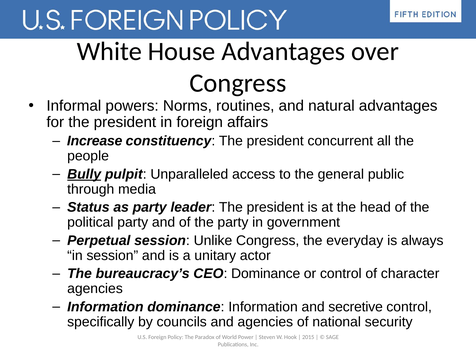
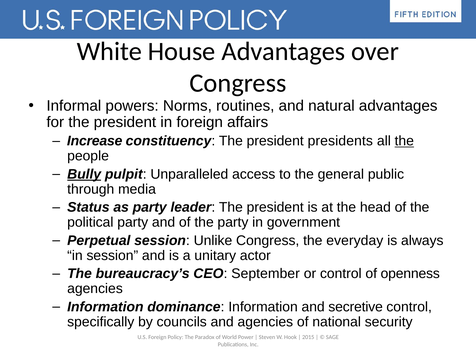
concurrent: concurrent -> presidents
the at (404, 141) underline: none -> present
CEO Dominance: Dominance -> September
character: character -> openness
